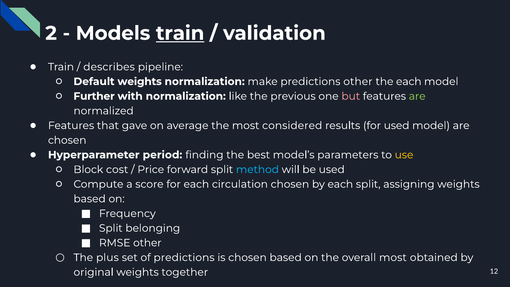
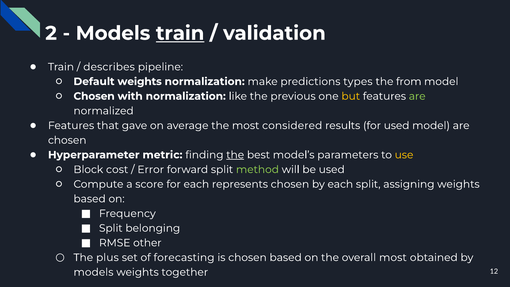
predictions other: other -> types
the each: each -> from
Further at (94, 96): Further -> Chosen
but colour: pink -> yellow
period: period -> metric
the at (235, 155) underline: none -> present
Price: Price -> Error
method colour: light blue -> light green
circulation: circulation -> represents
of predictions: predictions -> forecasting
original at (94, 272): original -> models
